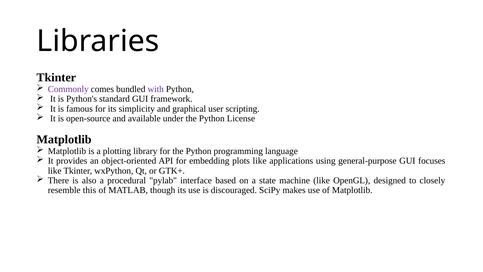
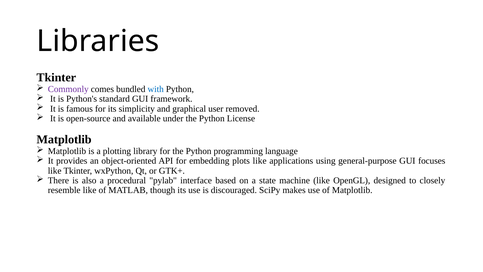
with colour: purple -> blue
scripting: scripting -> removed
resemble this: this -> like
